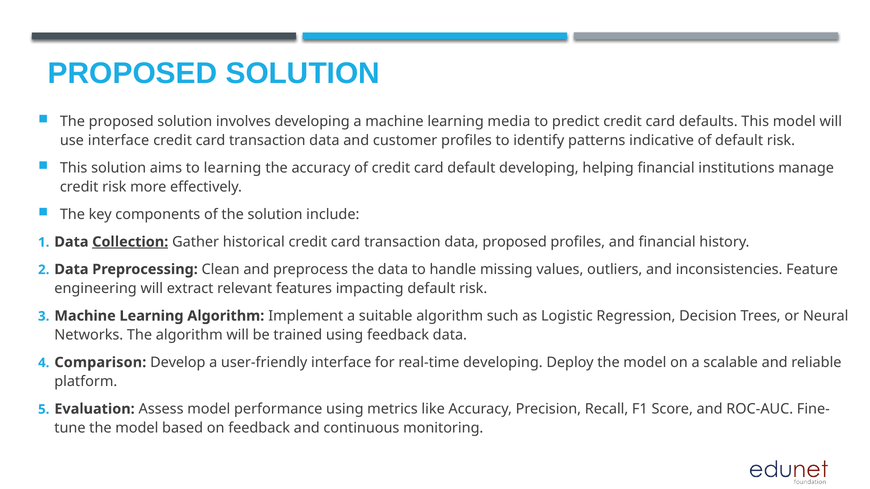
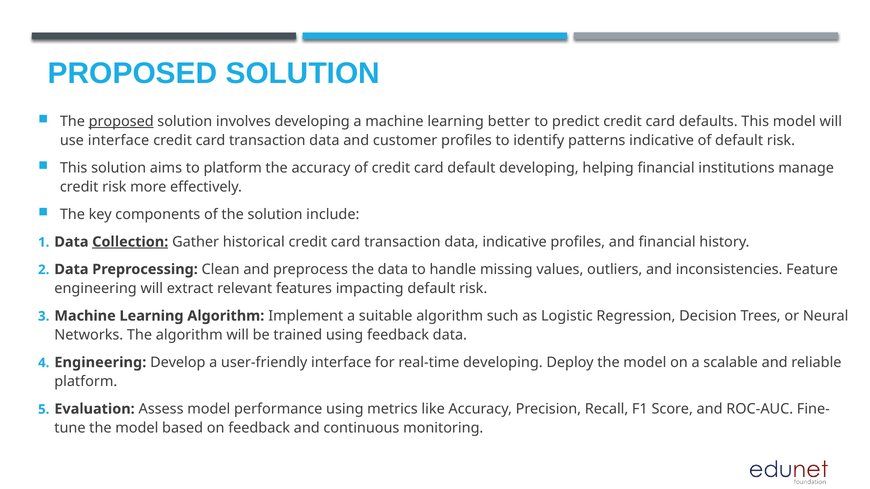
proposed at (121, 121) underline: none -> present
media: media -> better
to learning: learning -> platform
data proposed: proposed -> indicative
Comparison at (100, 363): Comparison -> Engineering
